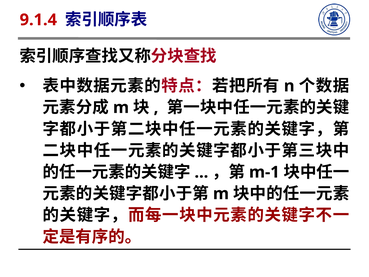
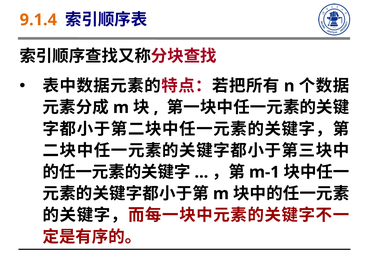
9.1.4 colour: red -> orange
